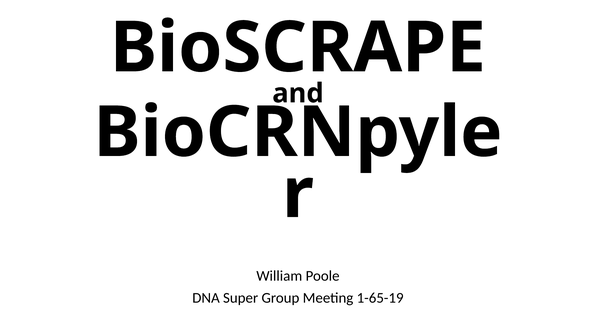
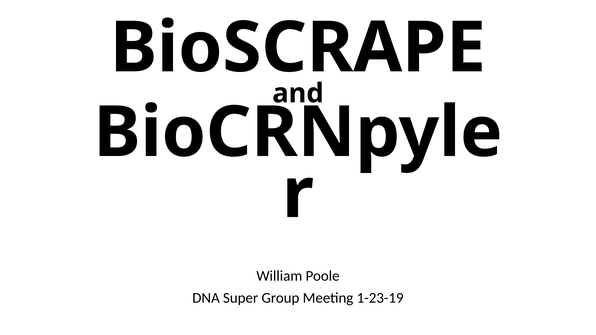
1-65-19: 1-65-19 -> 1-23-19
